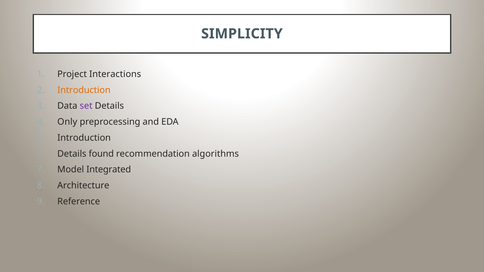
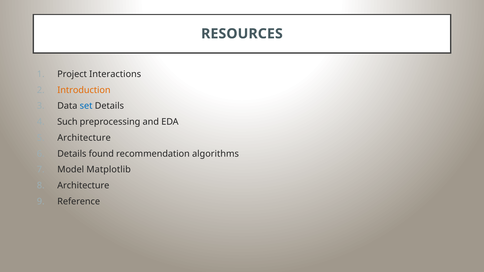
SIMPLICITY: SIMPLICITY -> RESOURCES
set colour: purple -> blue
Only: Only -> Such
Introduction at (84, 138): Introduction -> Architecture
Integrated: Integrated -> Matplotlib
